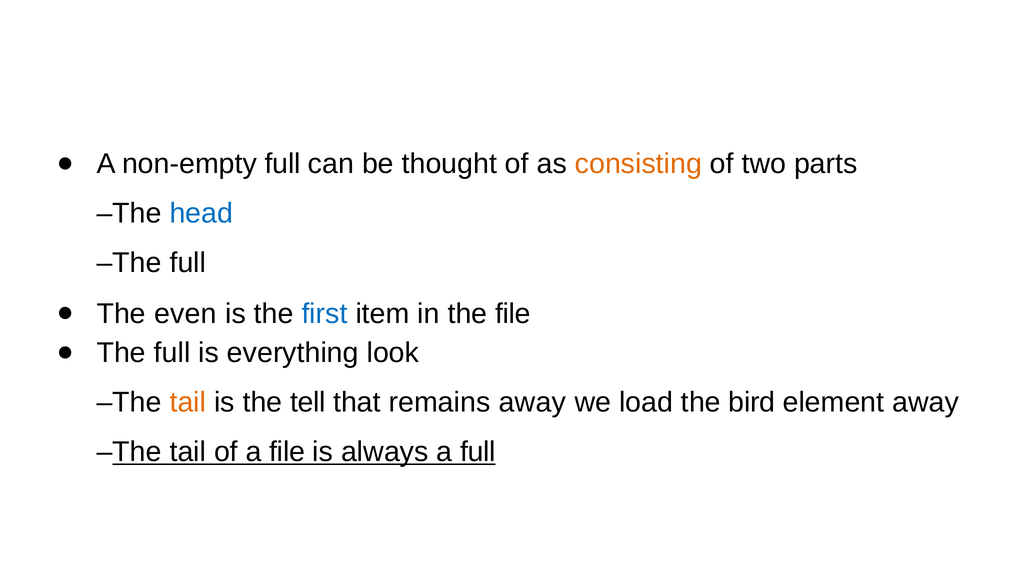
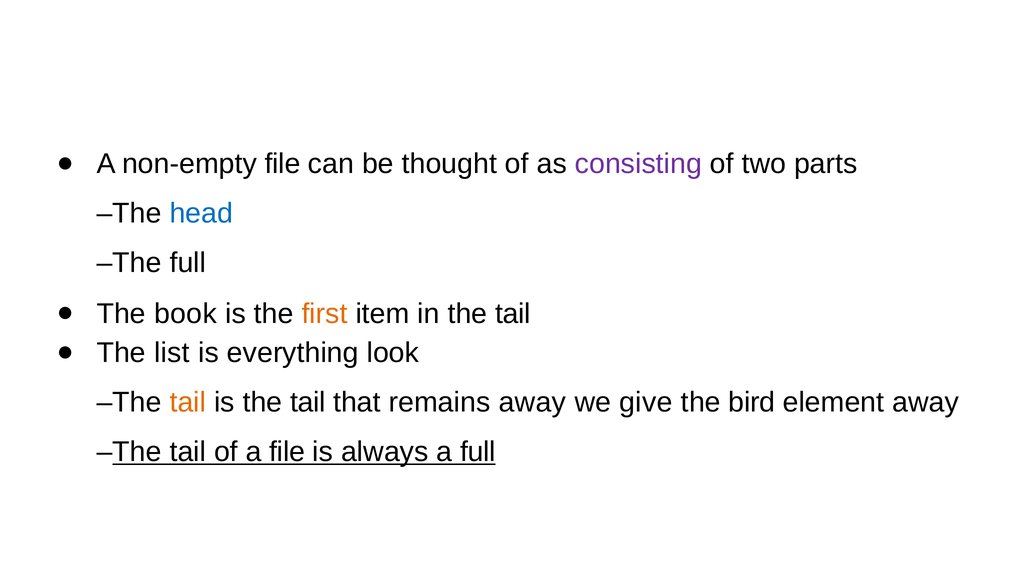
non-empty full: full -> file
consisting colour: orange -> purple
even: even -> book
first colour: blue -> orange
in the file: file -> tail
full at (172, 353): full -> list
is the tell: tell -> tail
load: load -> give
